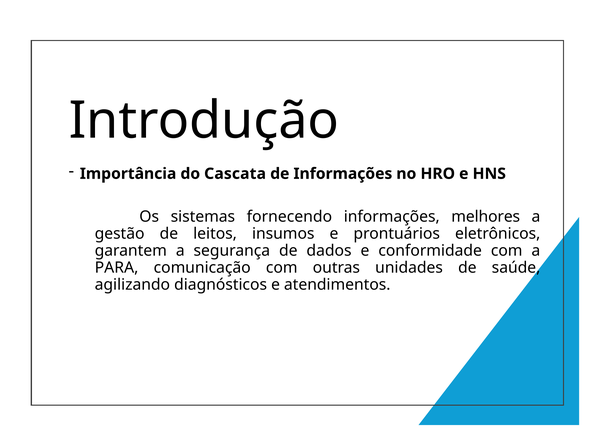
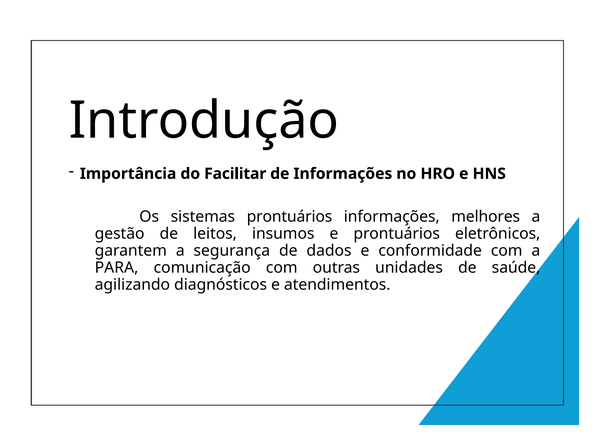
Cascata: Cascata -> Facilitar
sistemas fornecendo: fornecendo -> prontuários
